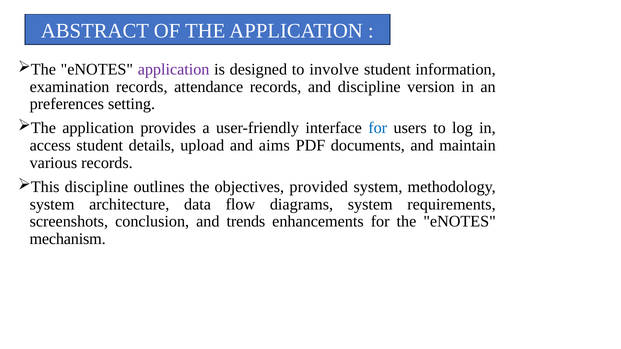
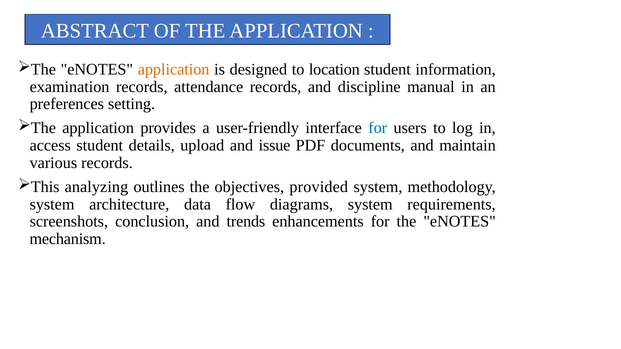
application at (174, 69) colour: purple -> orange
involve: involve -> location
version: version -> manual
aims: aims -> issue
discipline at (96, 187): discipline -> analyzing
